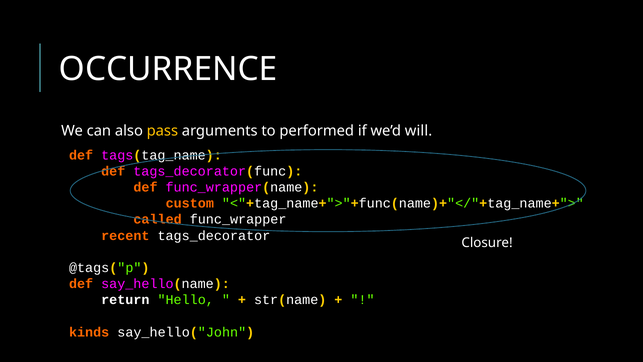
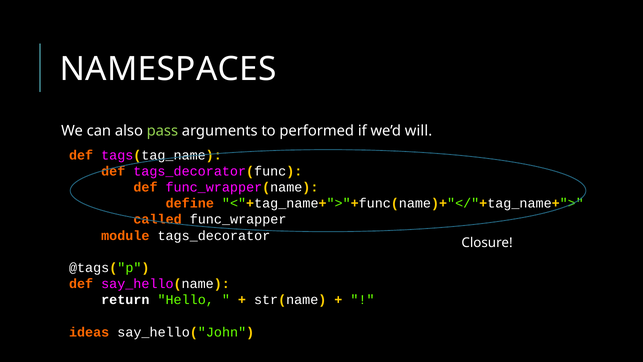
OCCURRENCE: OCCURRENCE -> NAMESPACES
pass colour: yellow -> light green
custom: custom -> define
recent: recent -> module
kinds: kinds -> ideas
